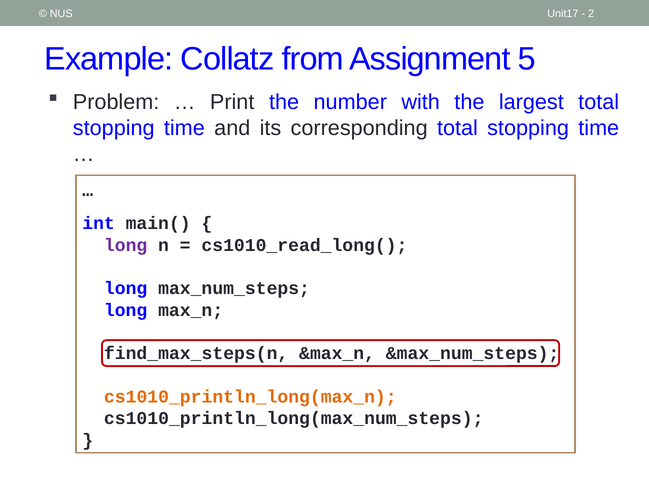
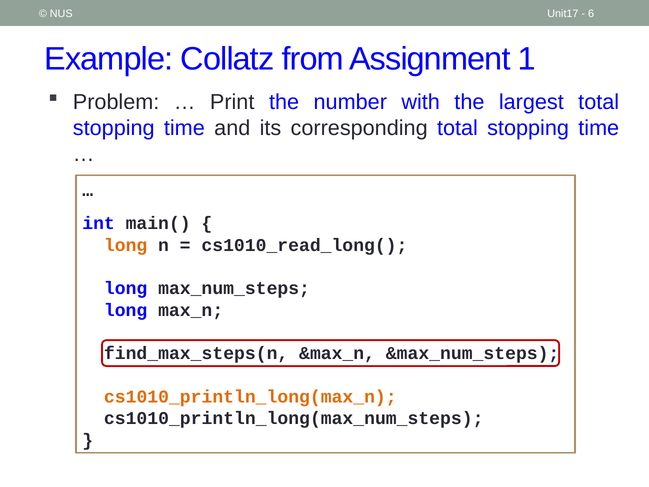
2: 2 -> 6
5: 5 -> 1
long at (126, 245) colour: purple -> orange
